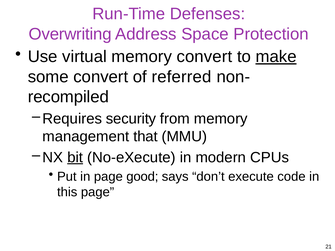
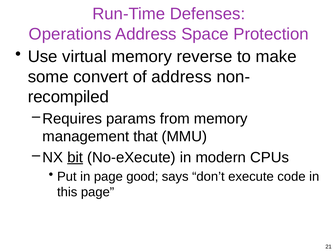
Overwriting: Overwriting -> Operations
memory convert: convert -> reverse
make underline: present -> none
of referred: referred -> address
security: security -> params
